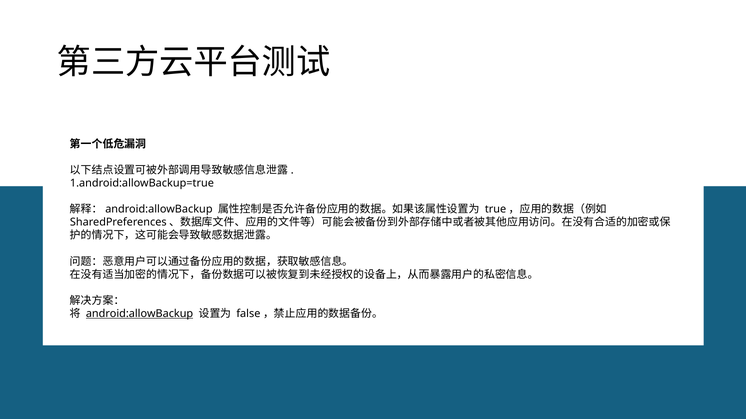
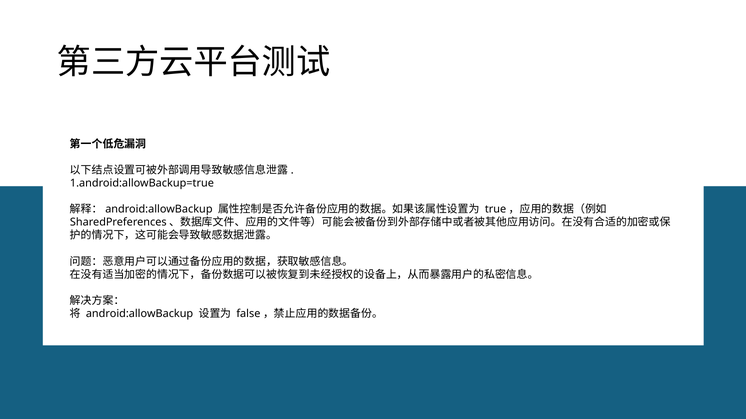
android:allowBackup underline: present -> none
